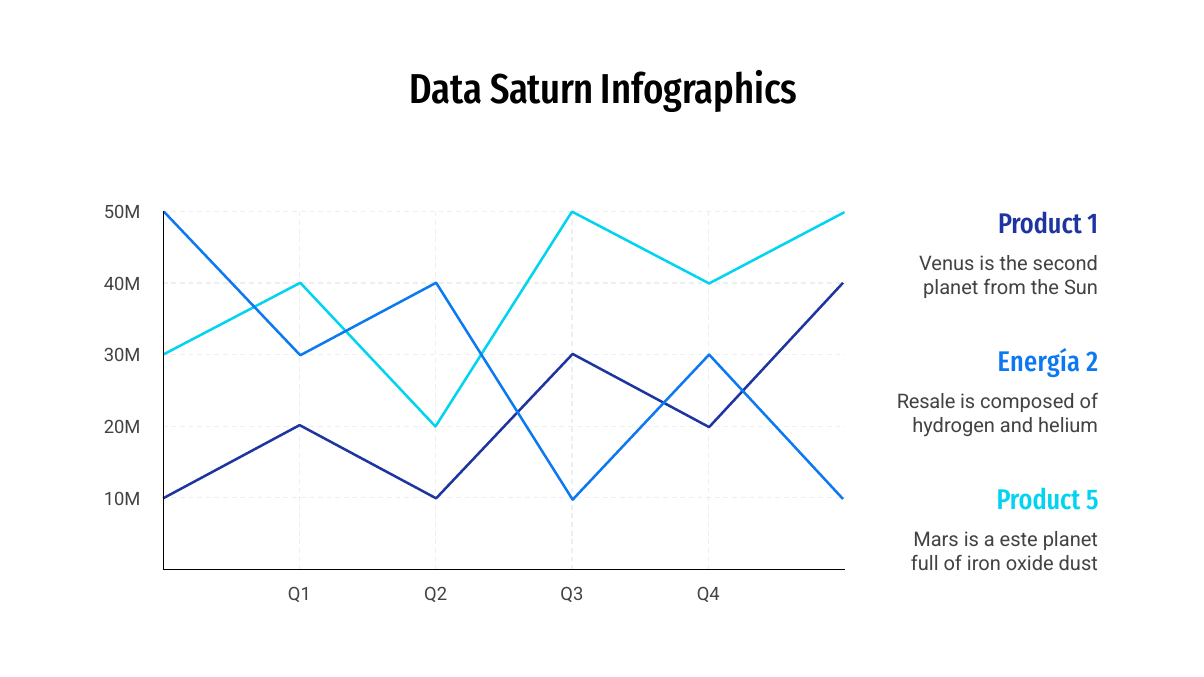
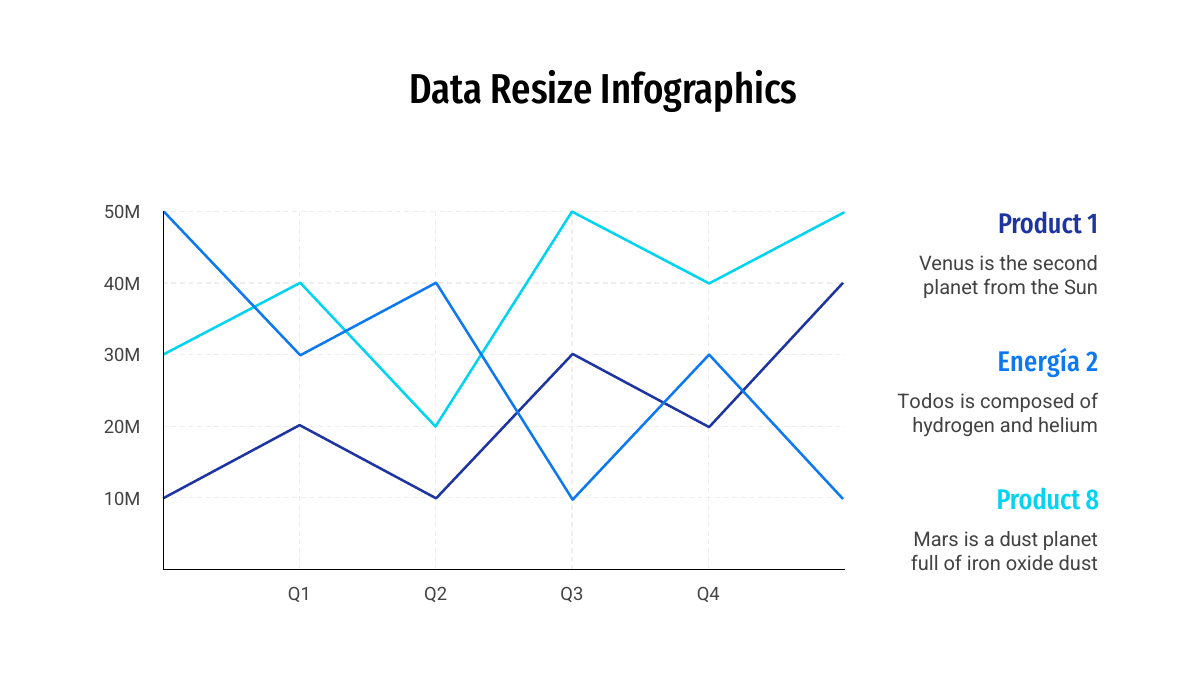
Saturn: Saturn -> Resize
Resale: Resale -> Todos
5: 5 -> 8
a este: este -> dust
